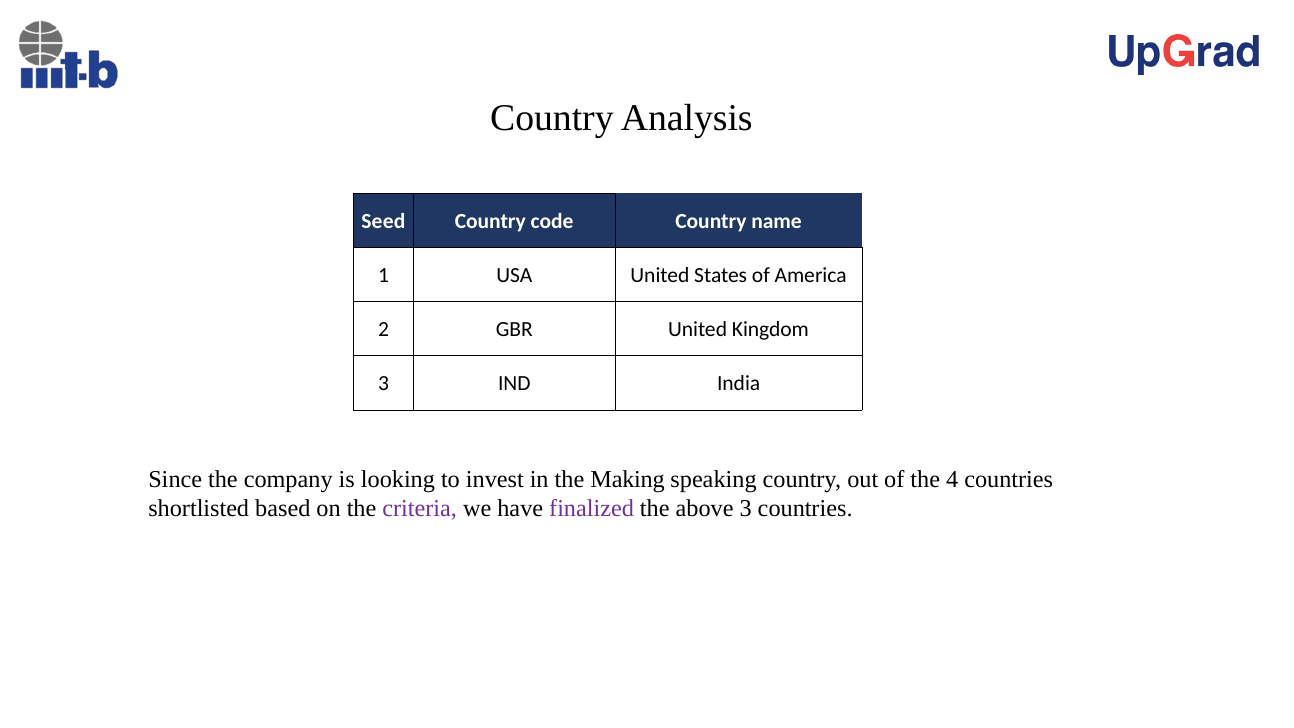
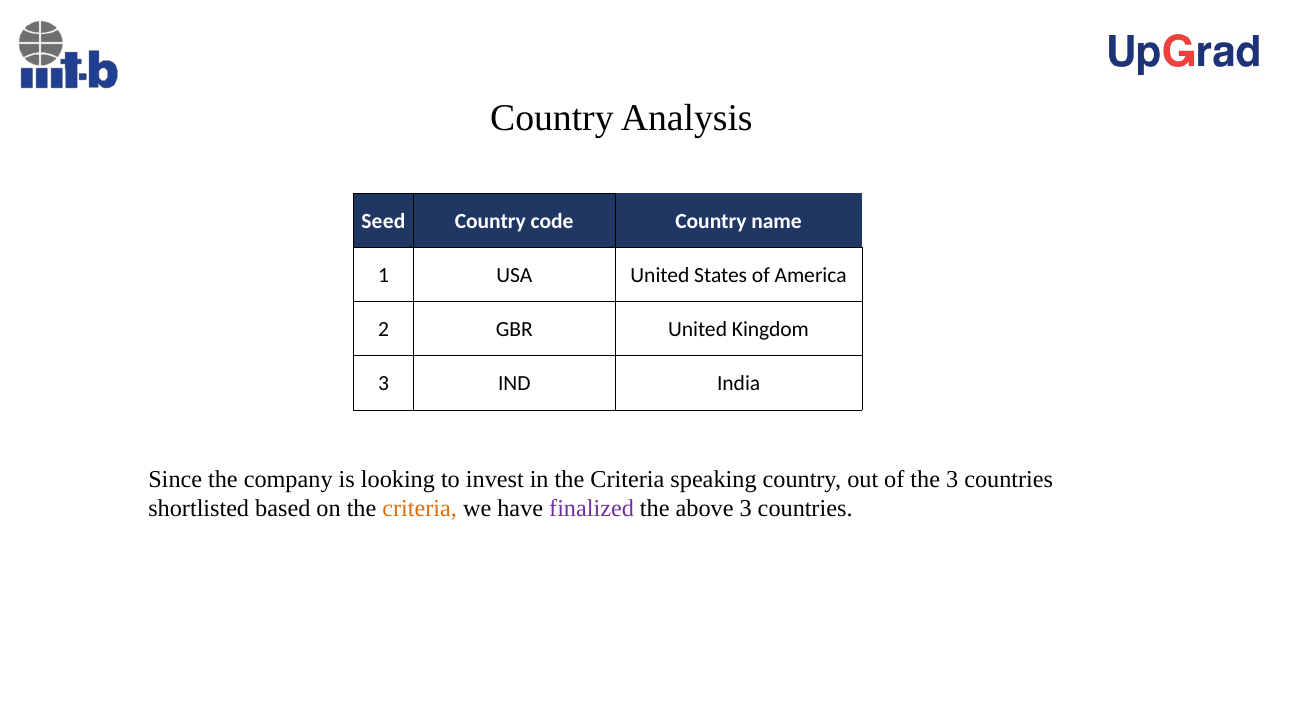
in the Making: Making -> Criteria
the 4: 4 -> 3
criteria at (420, 508) colour: purple -> orange
